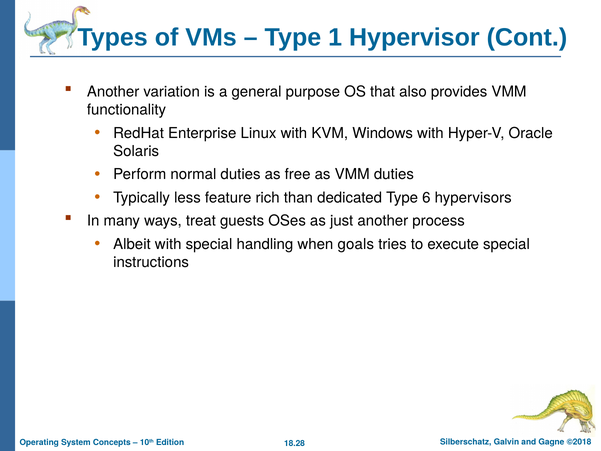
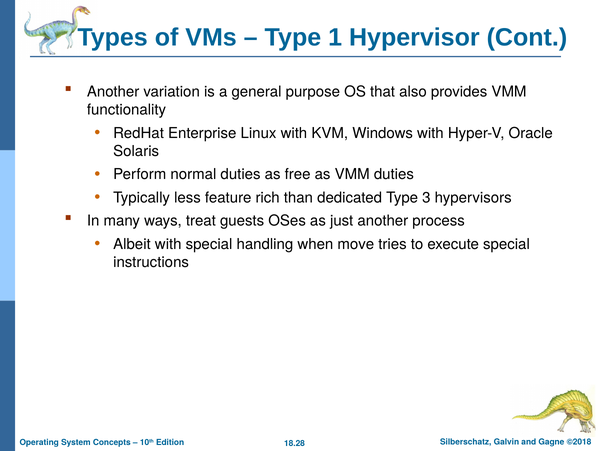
6: 6 -> 3
goals: goals -> move
